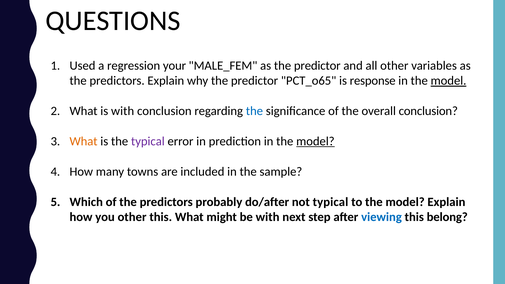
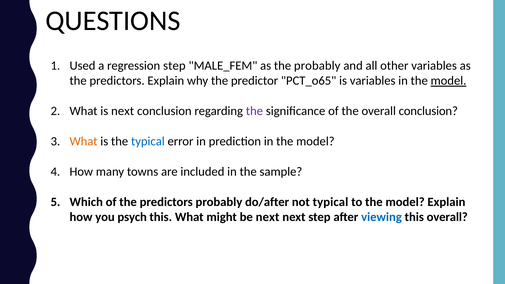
regression your: your -> step
as the predictor: predictor -> probably
is response: response -> variables
is with: with -> next
the at (254, 111) colour: blue -> purple
typical at (148, 141) colour: purple -> blue
model at (315, 141) underline: present -> none
you other: other -> psych
be with: with -> next
this belong: belong -> overall
